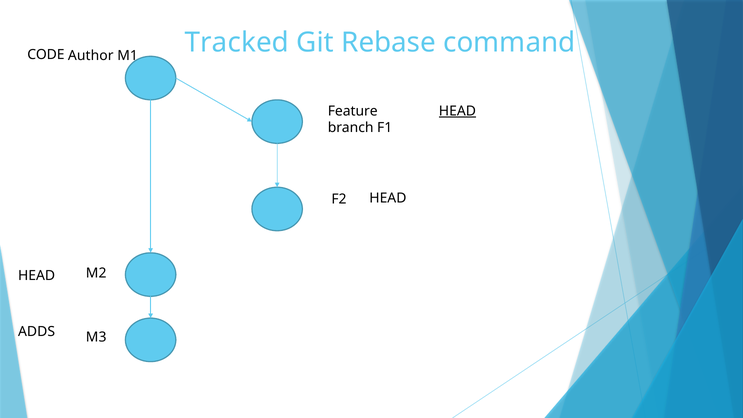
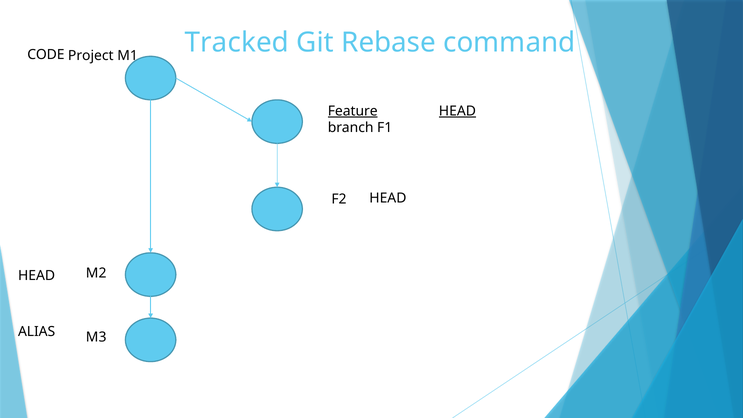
Author: Author -> Project
Feature underline: none -> present
ADDS: ADDS -> ALIAS
